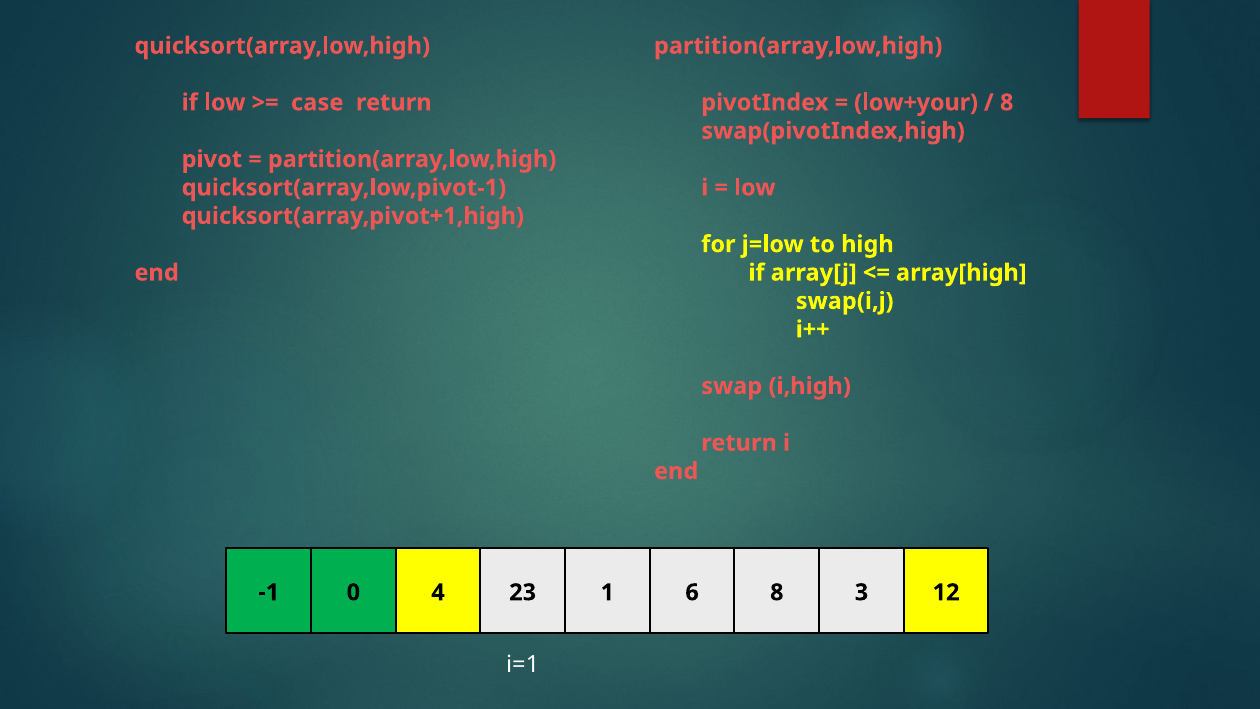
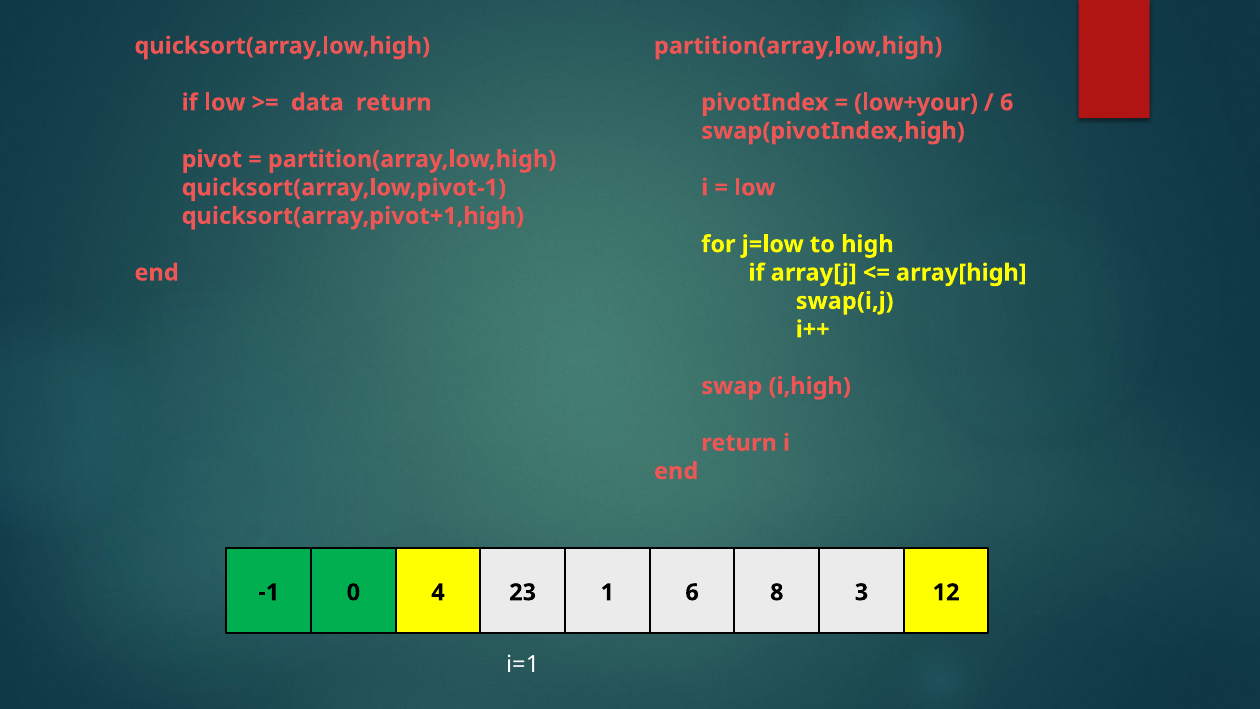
case: case -> data
8 at (1007, 103): 8 -> 6
